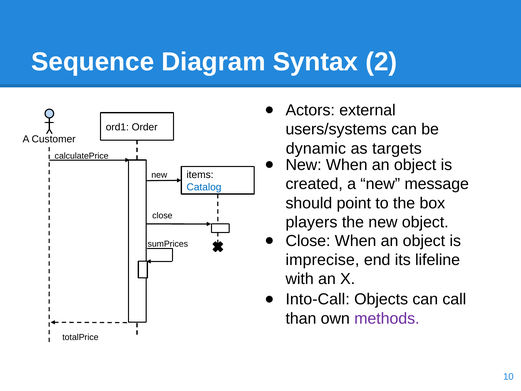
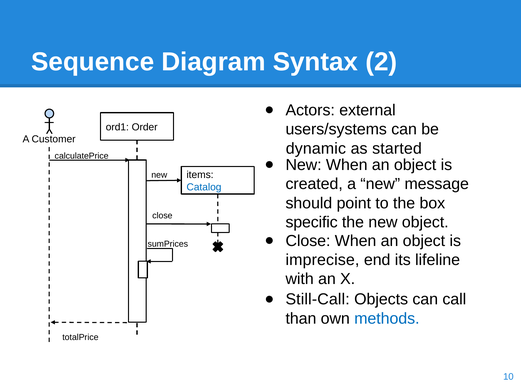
targets: targets -> started
players: players -> specific
Into-Call: Into-Call -> Still-Call
methods colour: purple -> blue
